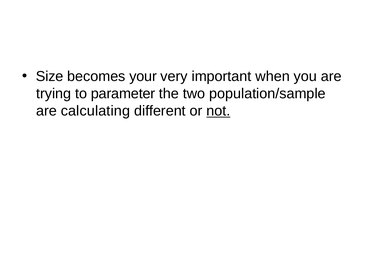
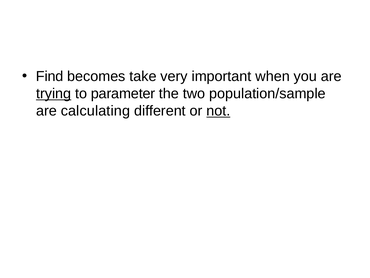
Size: Size -> Find
your: your -> take
trying underline: none -> present
